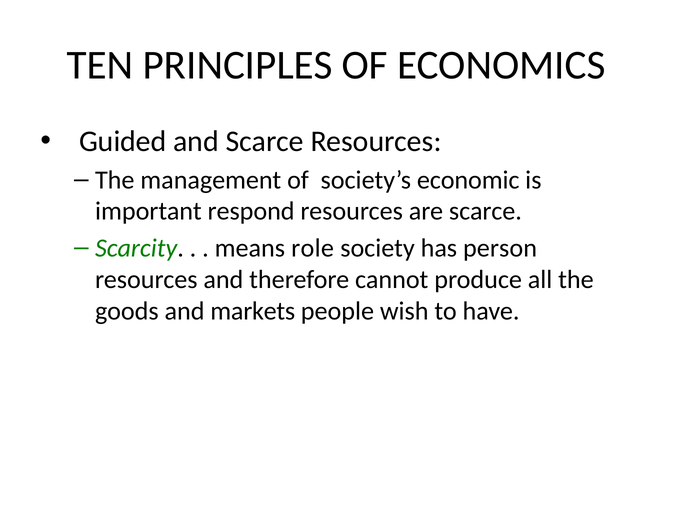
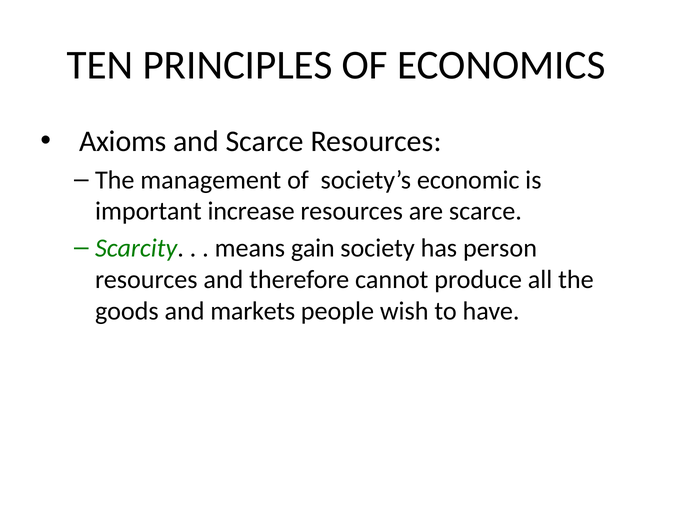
Guided: Guided -> Axioms
respond: respond -> increase
role: role -> gain
